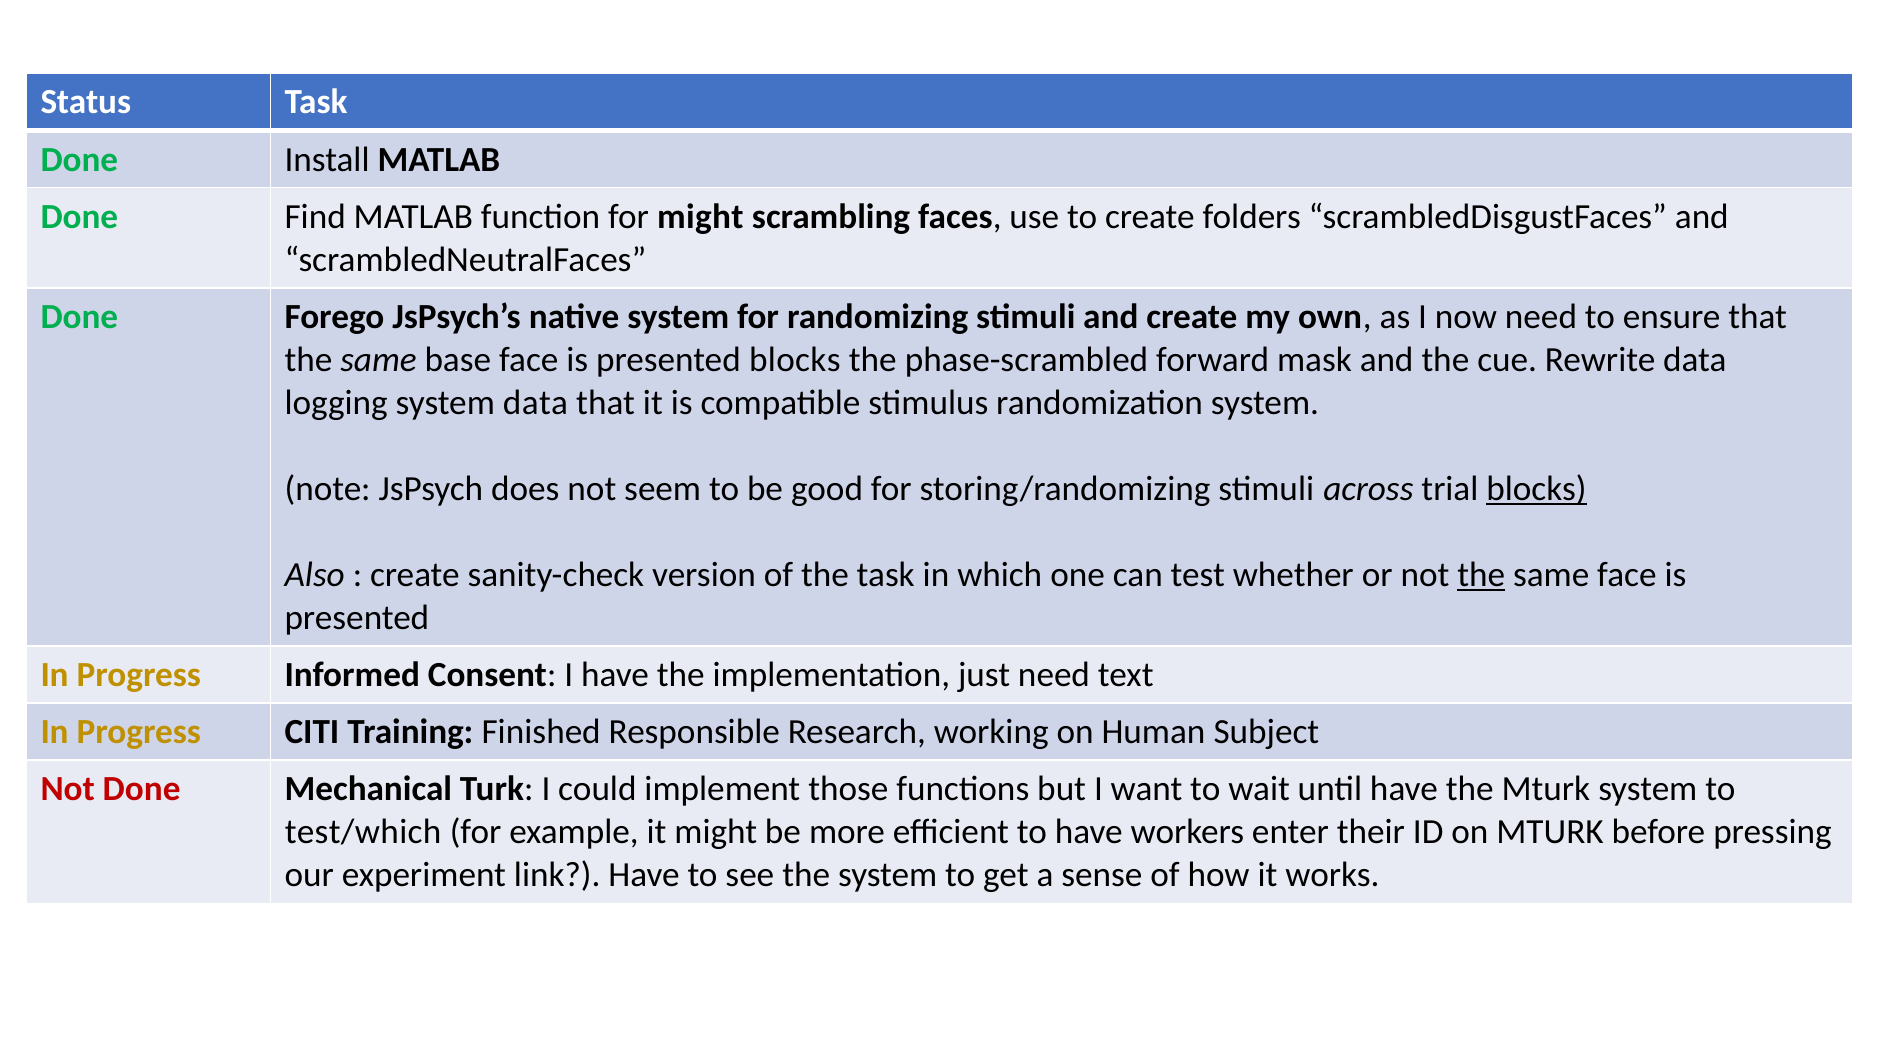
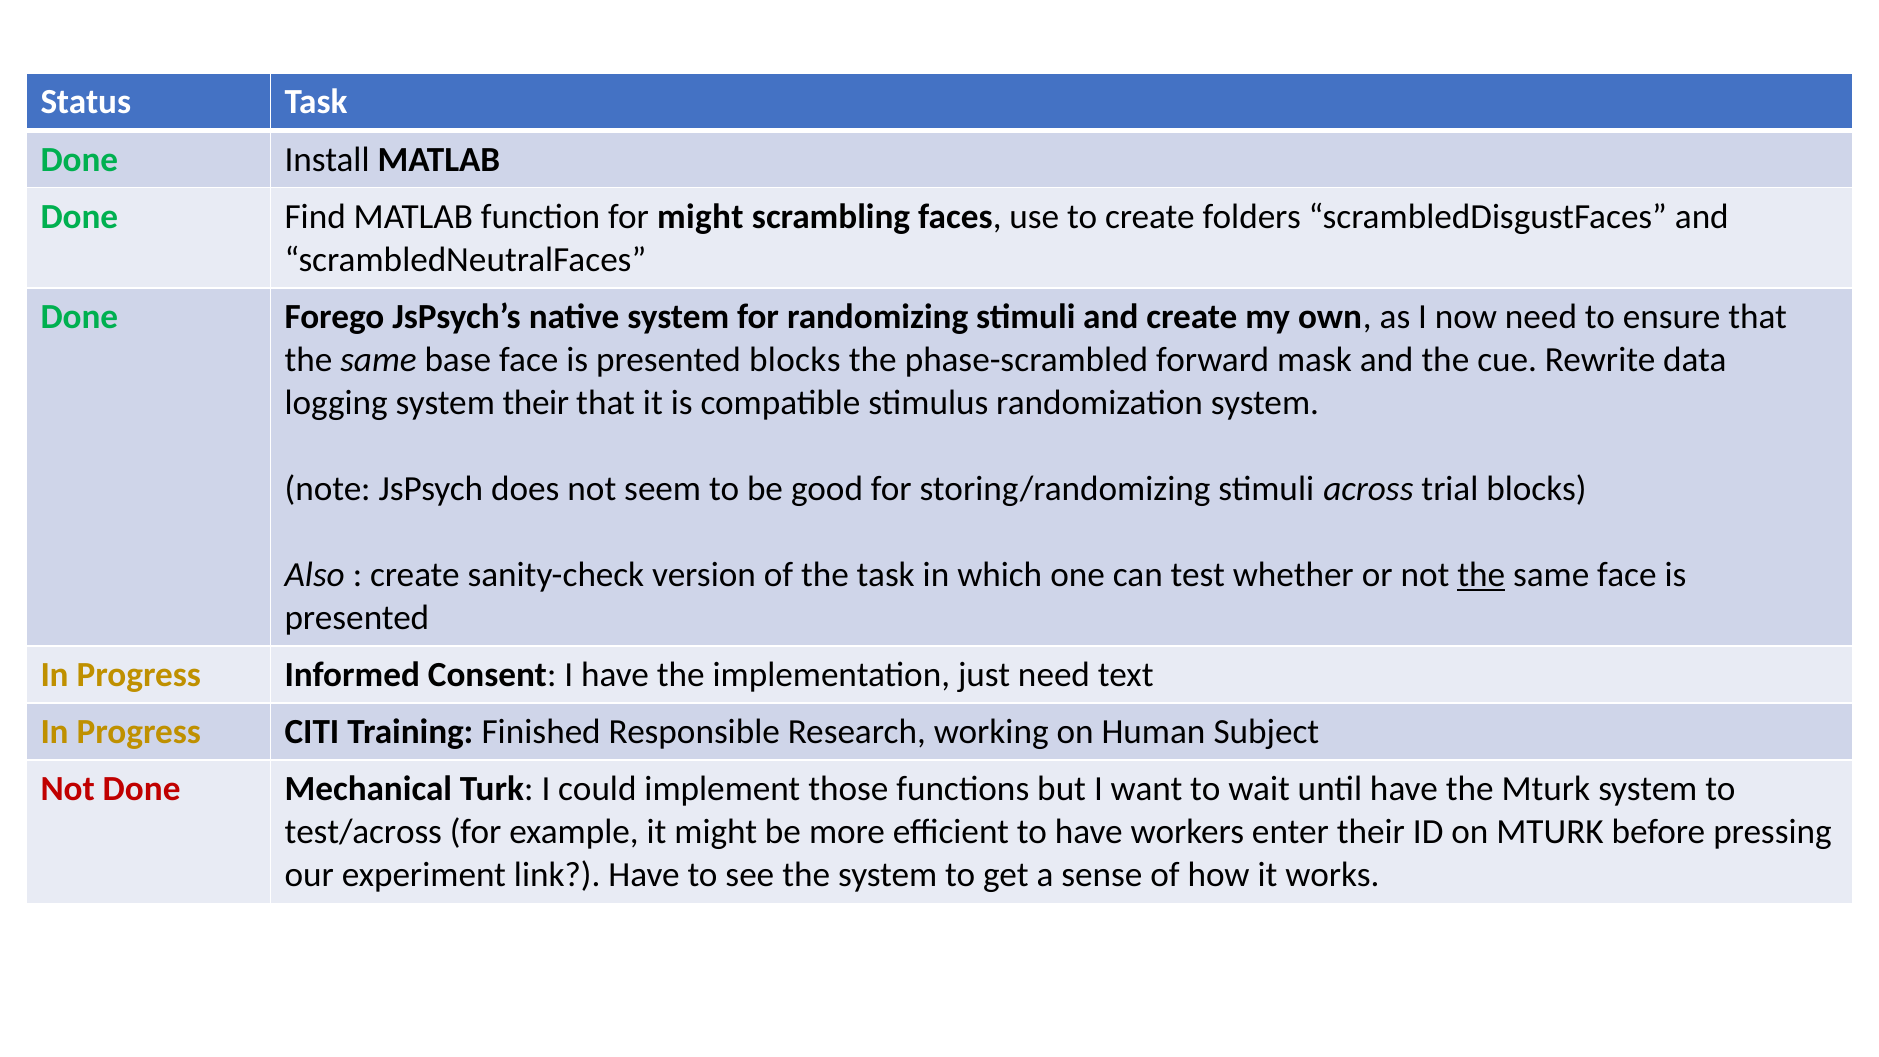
system data: data -> their
blocks at (1537, 489) underline: present -> none
test/which: test/which -> test/across
